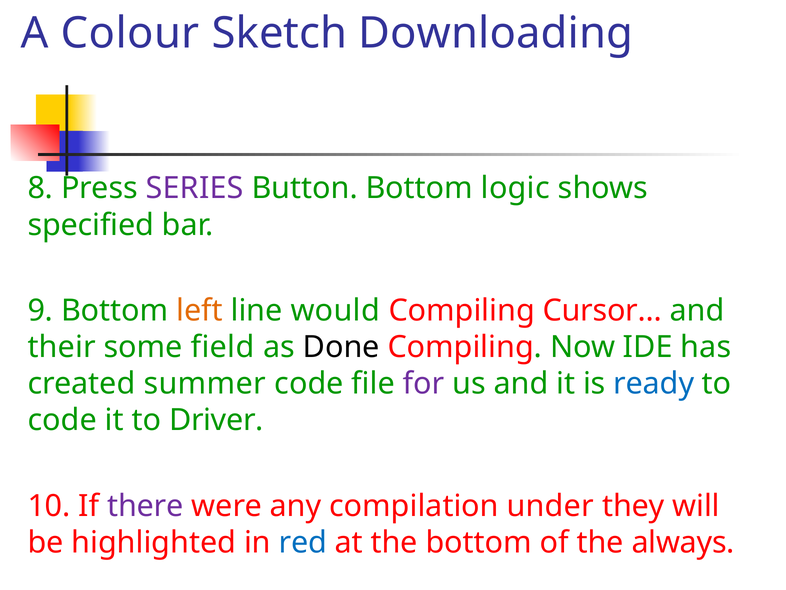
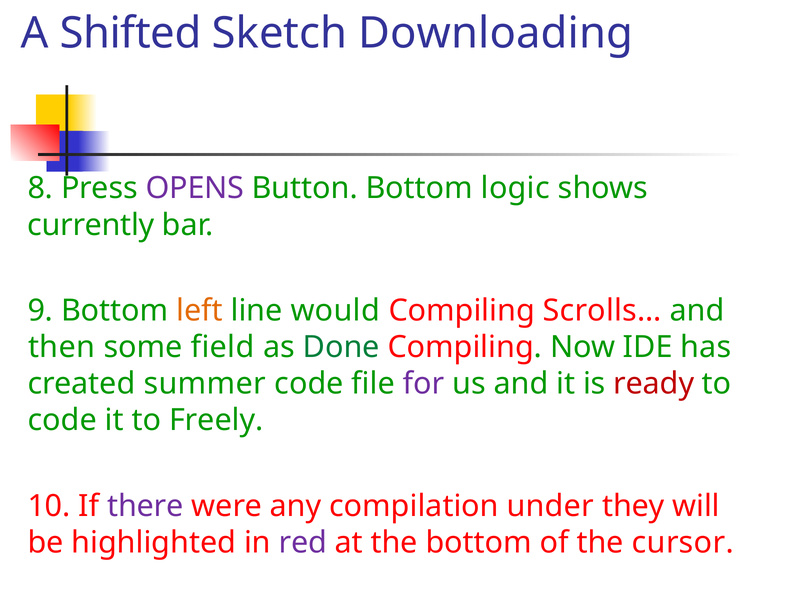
Colour: Colour -> Shifted
SERIES: SERIES -> OPENS
specified: specified -> currently
Cursor…: Cursor… -> Scrolls…
their: their -> then
Done colour: black -> green
ready colour: blue -> red
Driver: Driver -> Freely
red colour: blue -> purple
always: always -> cursor
